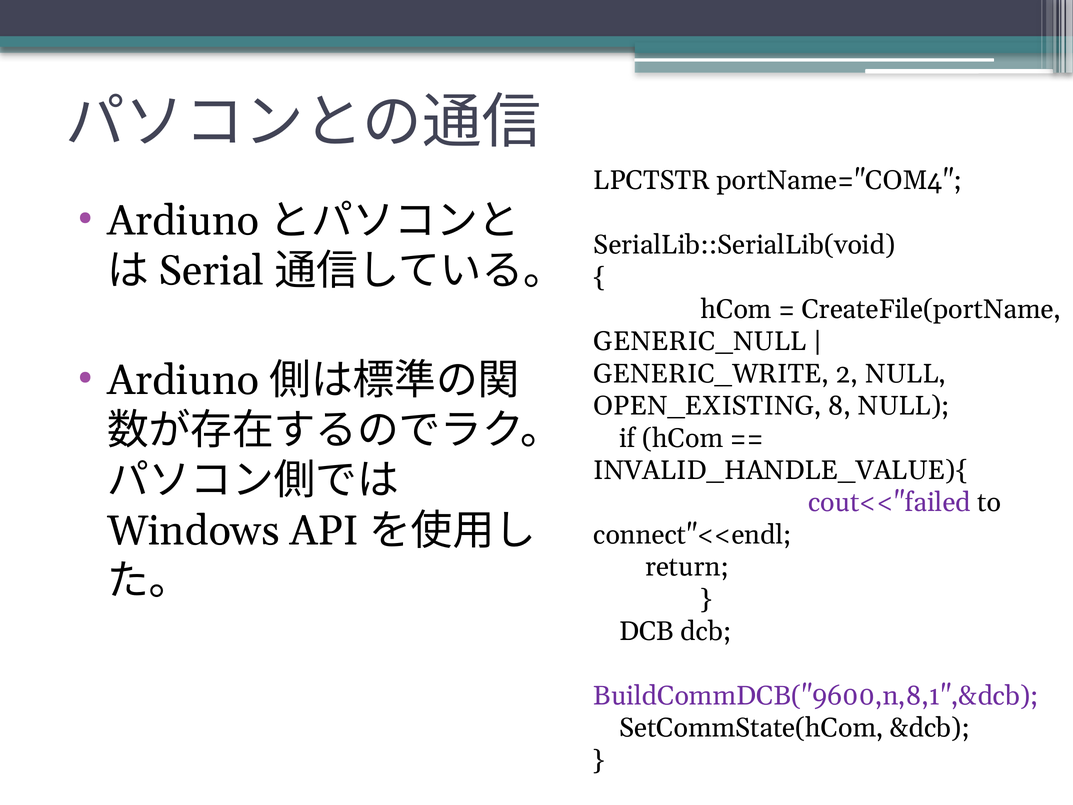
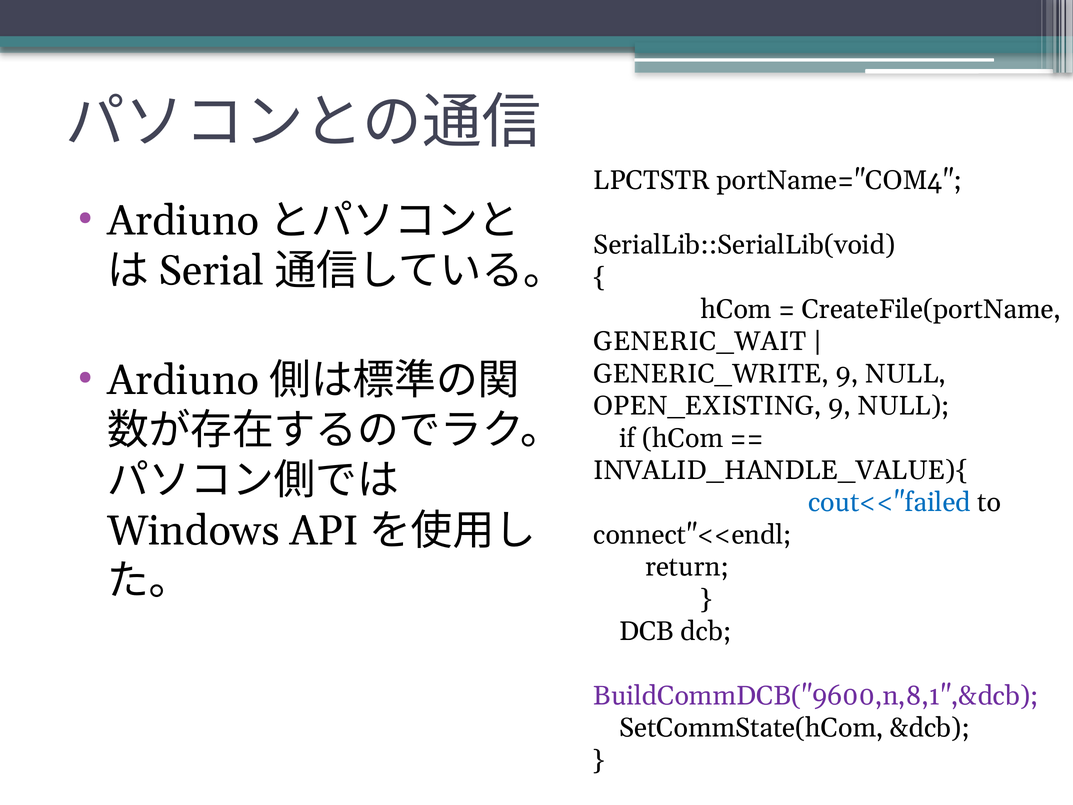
GENERIC_NULL: GENERIC_NULL -> GENERIC_WAIT
GENERIC_WRITE 2: 2 -> 9
OPEN_EXISTING 8: 8 -> 9
cout<<"failed colour: purple -> blue
